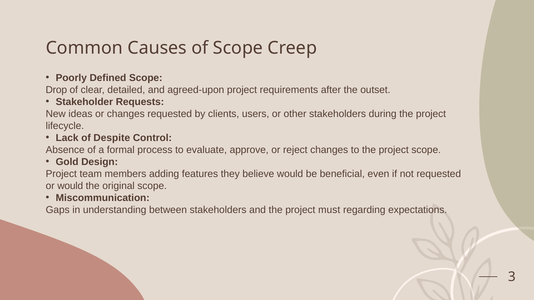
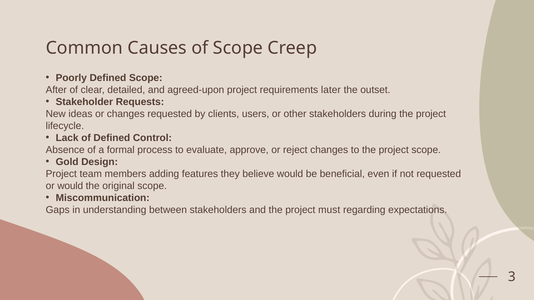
Drop: Drop -> After
after: after -> later
of Despite: Despite -> Defined
